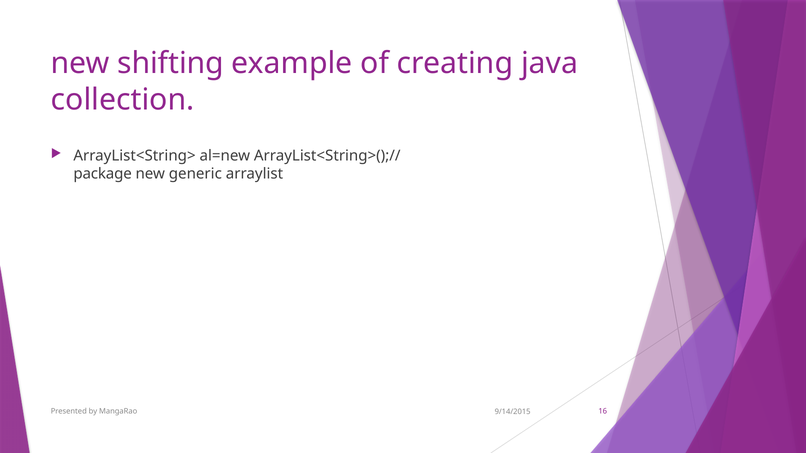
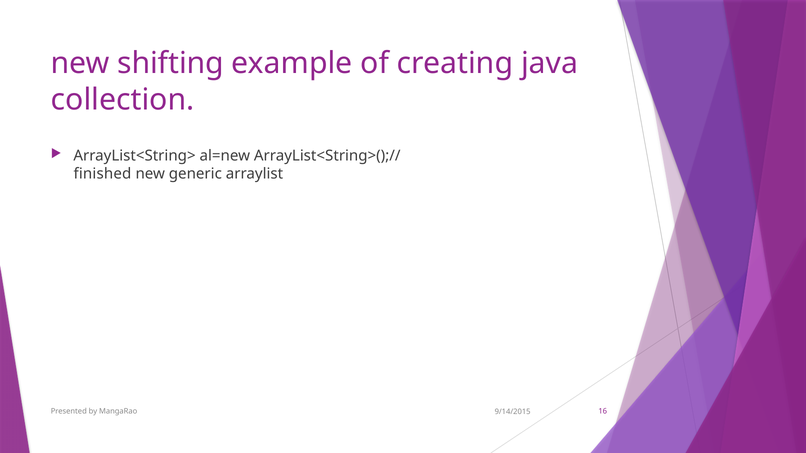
package: package -> finished
